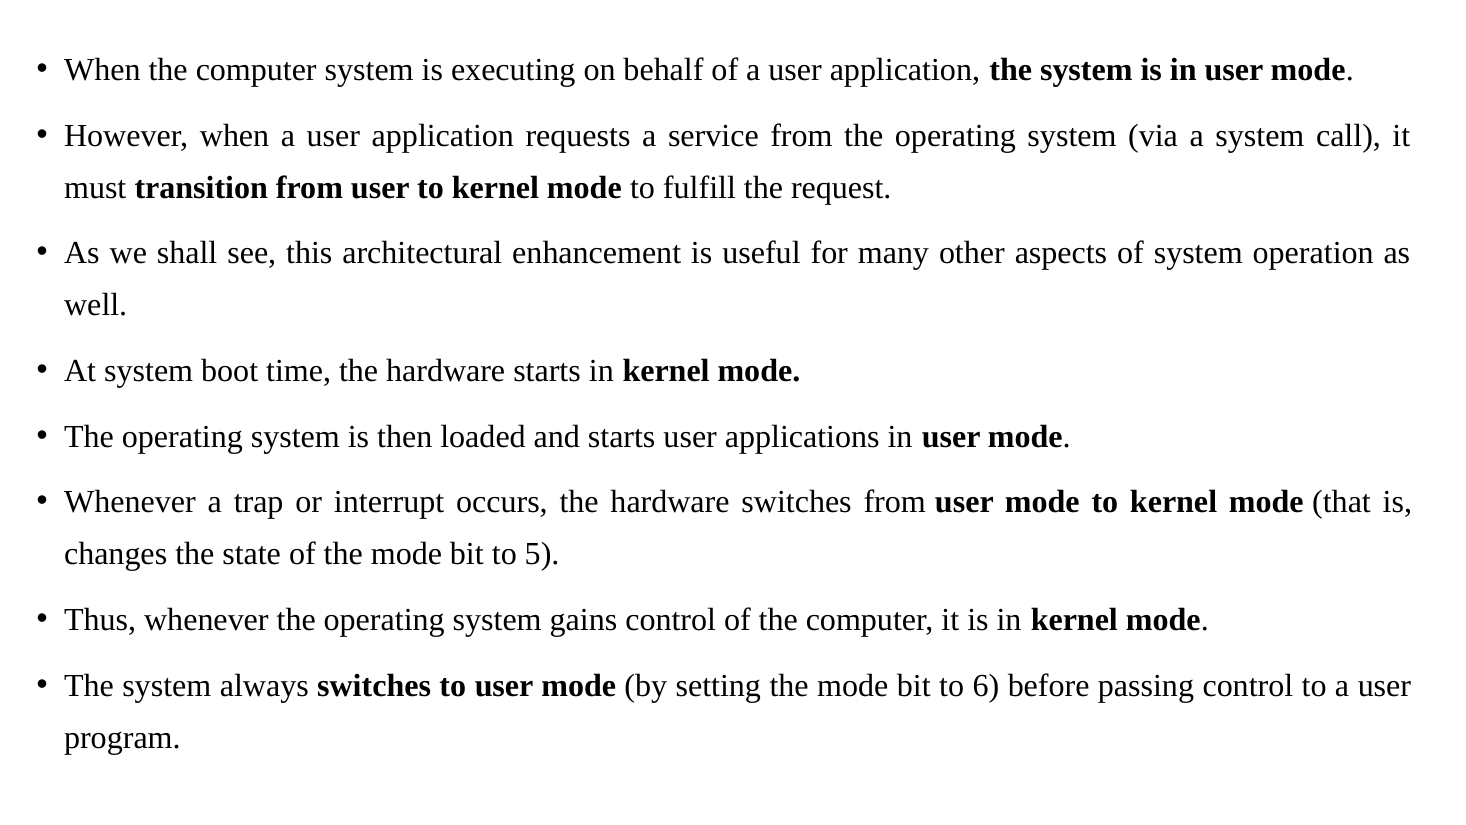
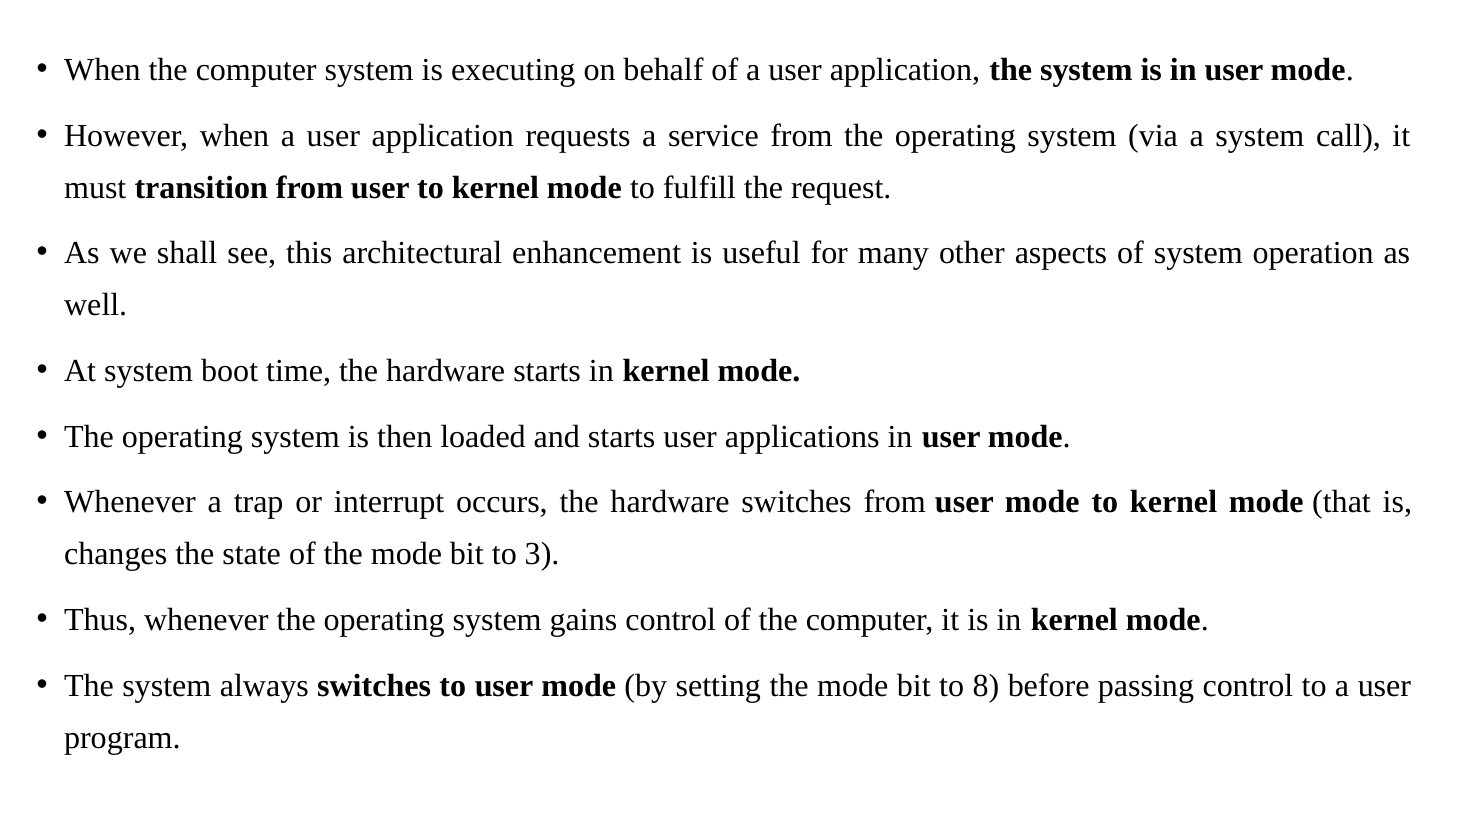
5: 5 -> 3
6: 6 -> 8
